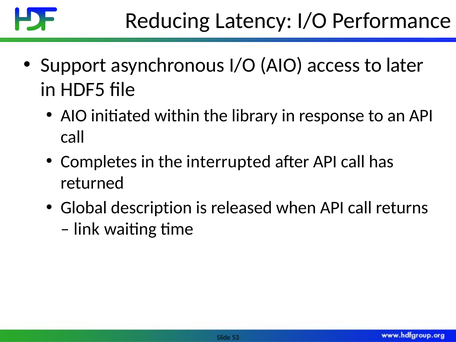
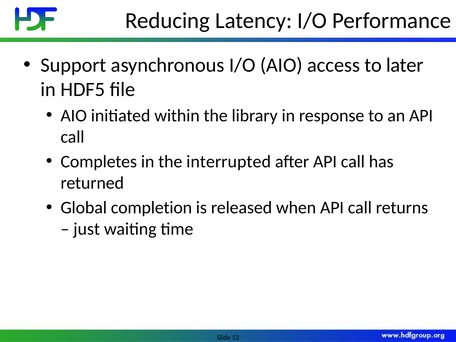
description: description -> completion
link: link -> just
